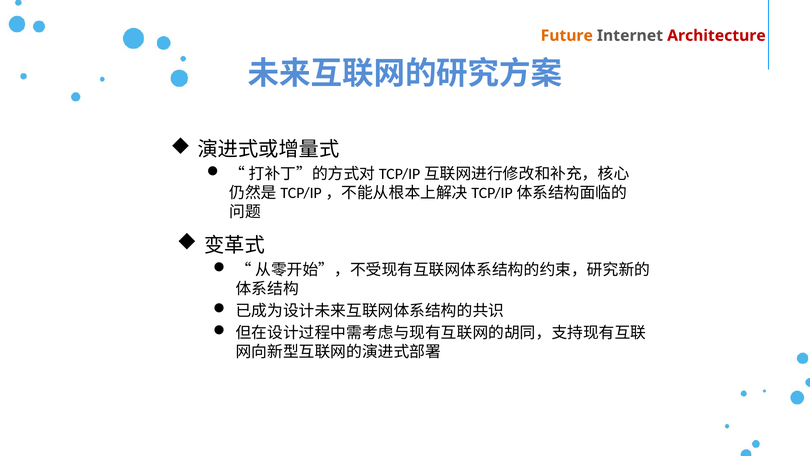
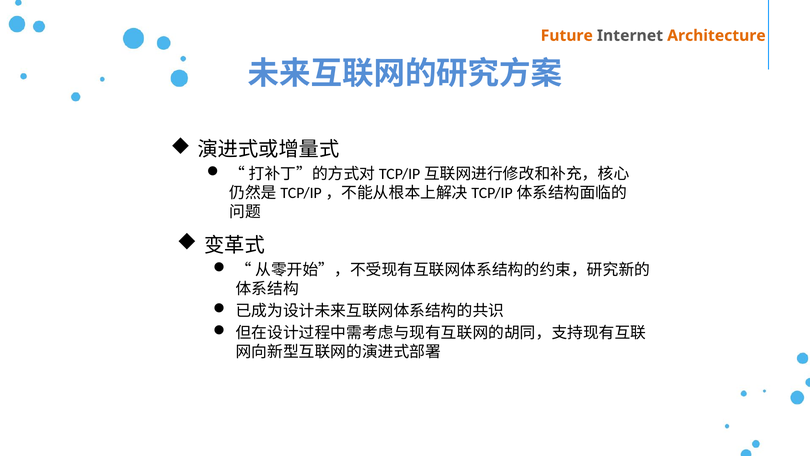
Architecture colour: red -> orange
